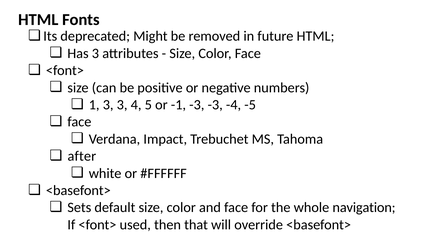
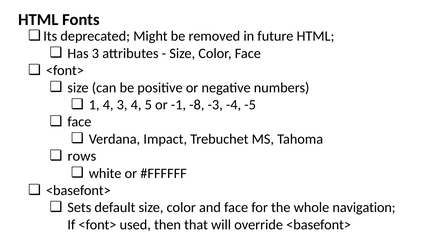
1 3: 3 -> 4
-1 -3: -3 -> -8
after: after -> rows
